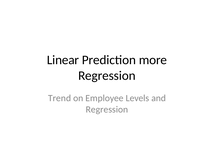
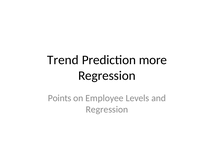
Linear: Linear -> Trend
Trend: Trend -> Points
